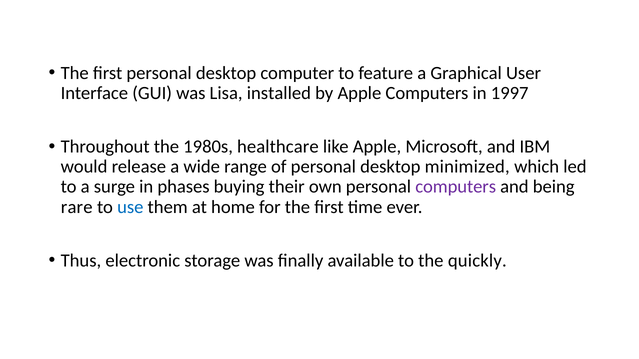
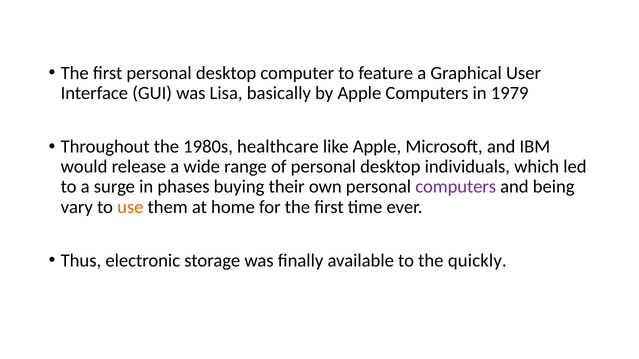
installed: installed -> basically
1997: 1997 -> 1979
minimized: minimized -> individuals
rare: rare -> vary
use colour: blue -> orange
